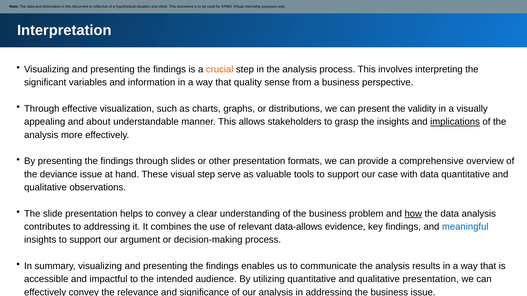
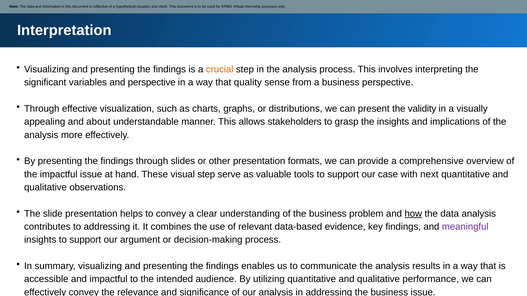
variables and information: information -> perspective
implications underline: present -> none
the deviance: deviance -> impactful
with data: data -> next
data-allows: data-allows -> data-based
meaningful colour: blue -> purple
qualitative presentation: presentation -> performance
